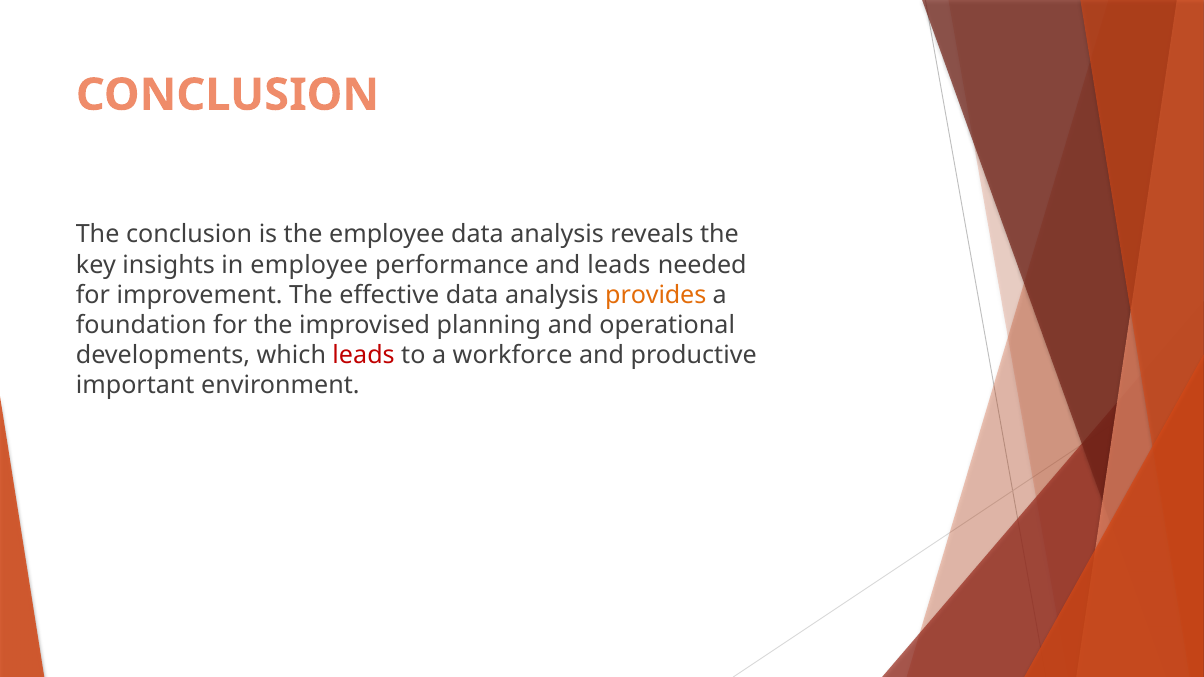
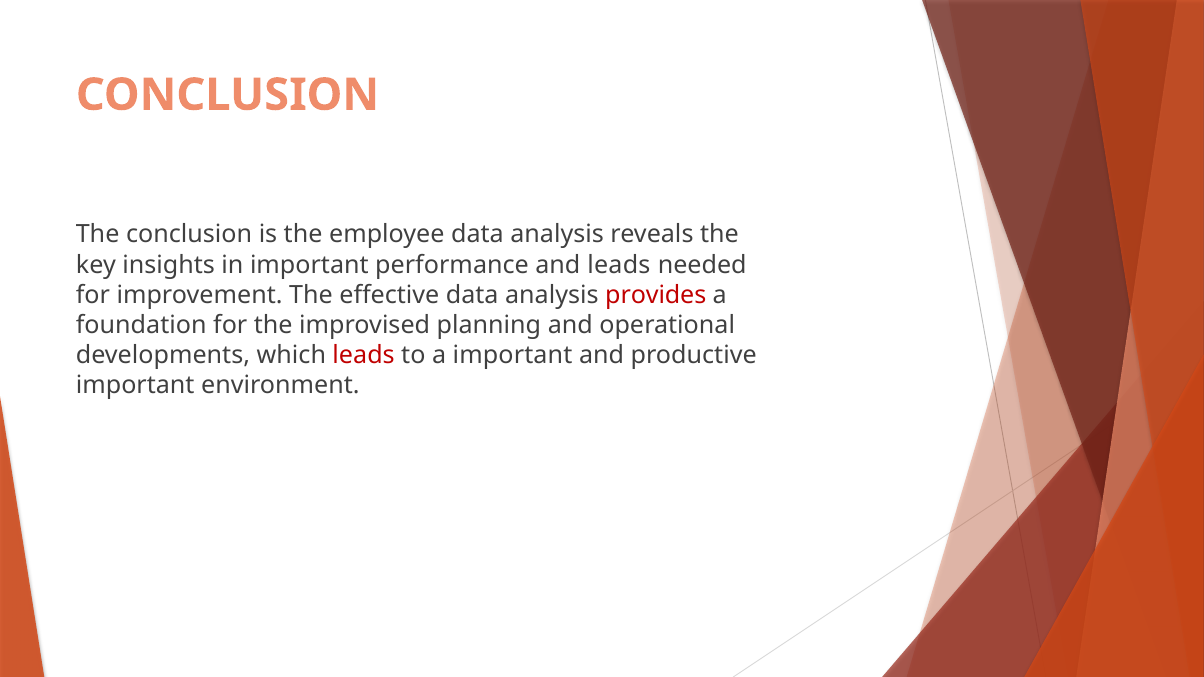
in employee: employee -> important
provides colour: orange -> red
a workforce: workforce -> important
